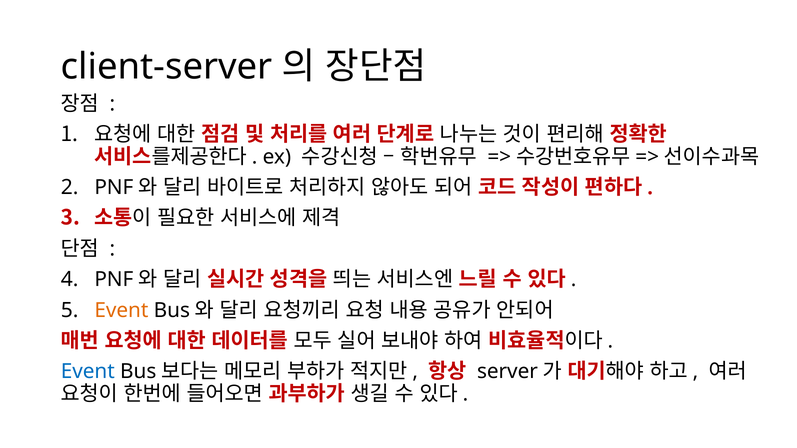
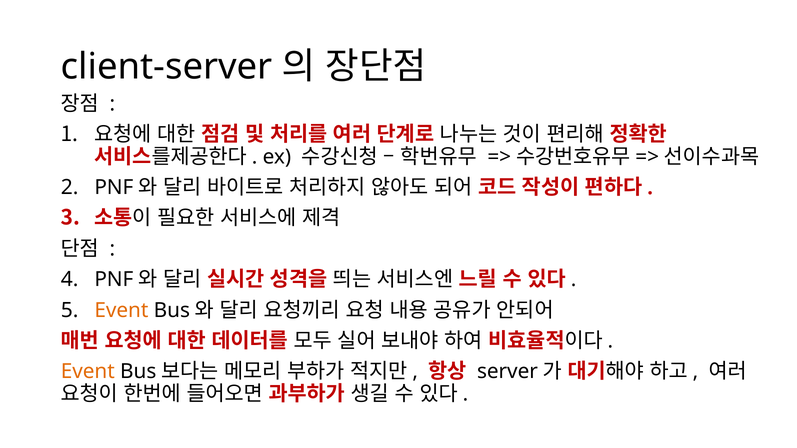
Event at (88, 372) colour: blue -> orange
